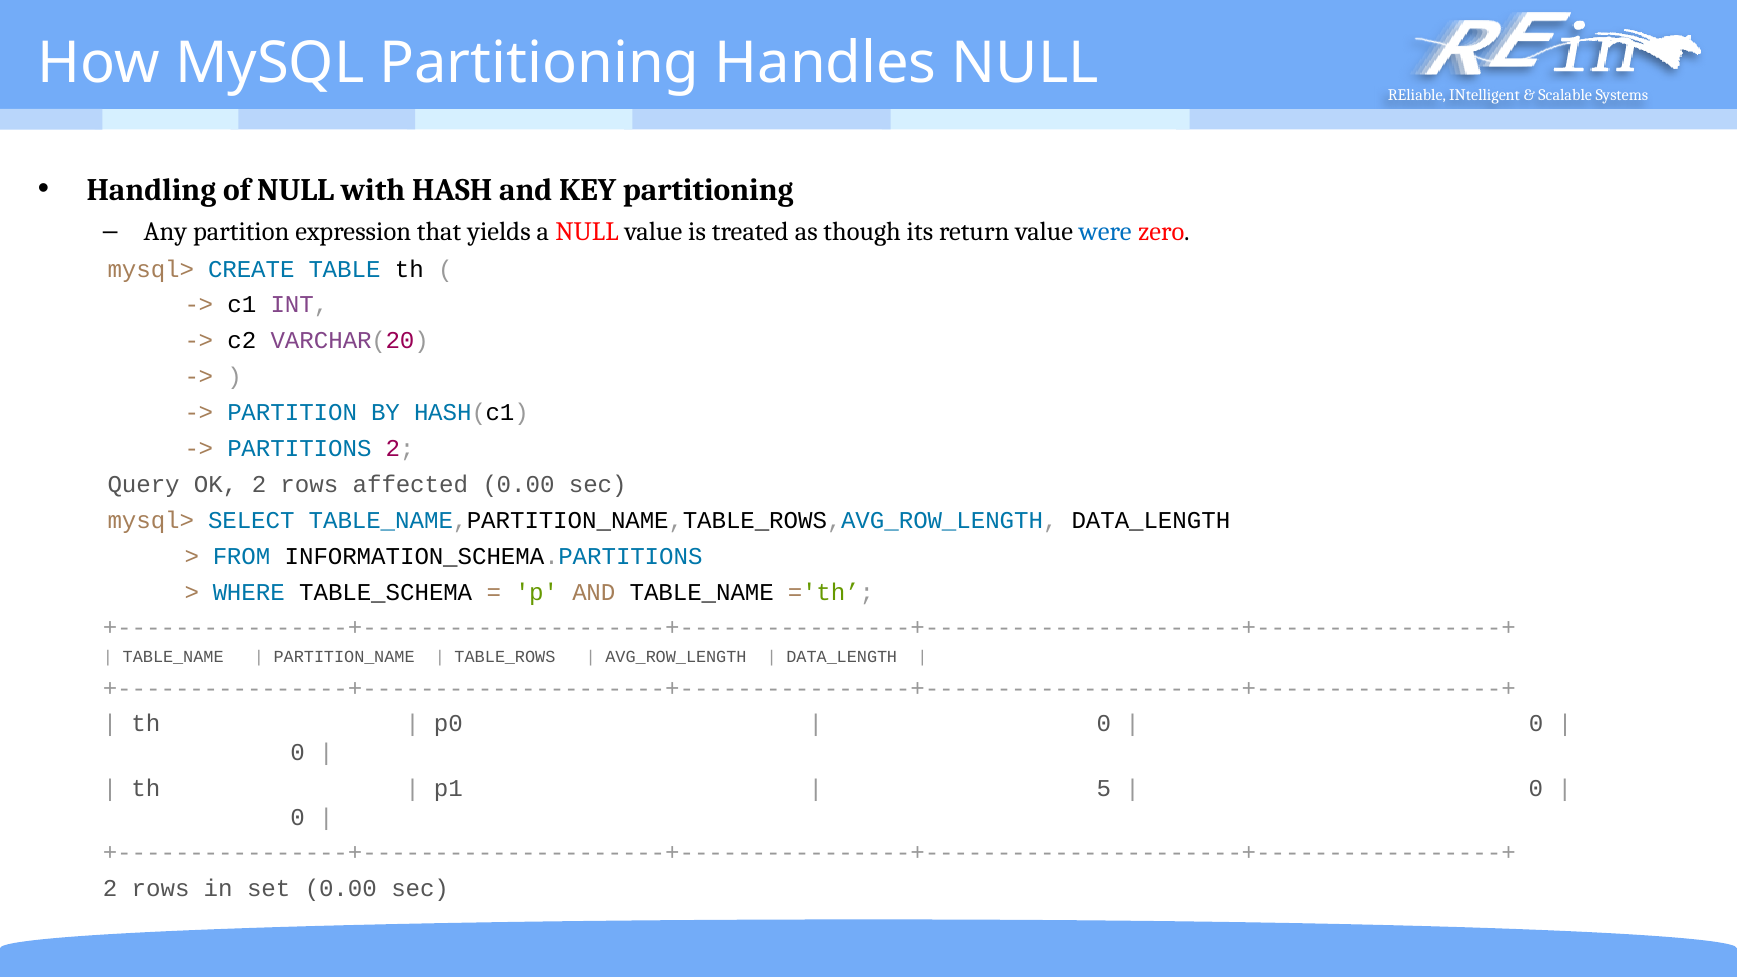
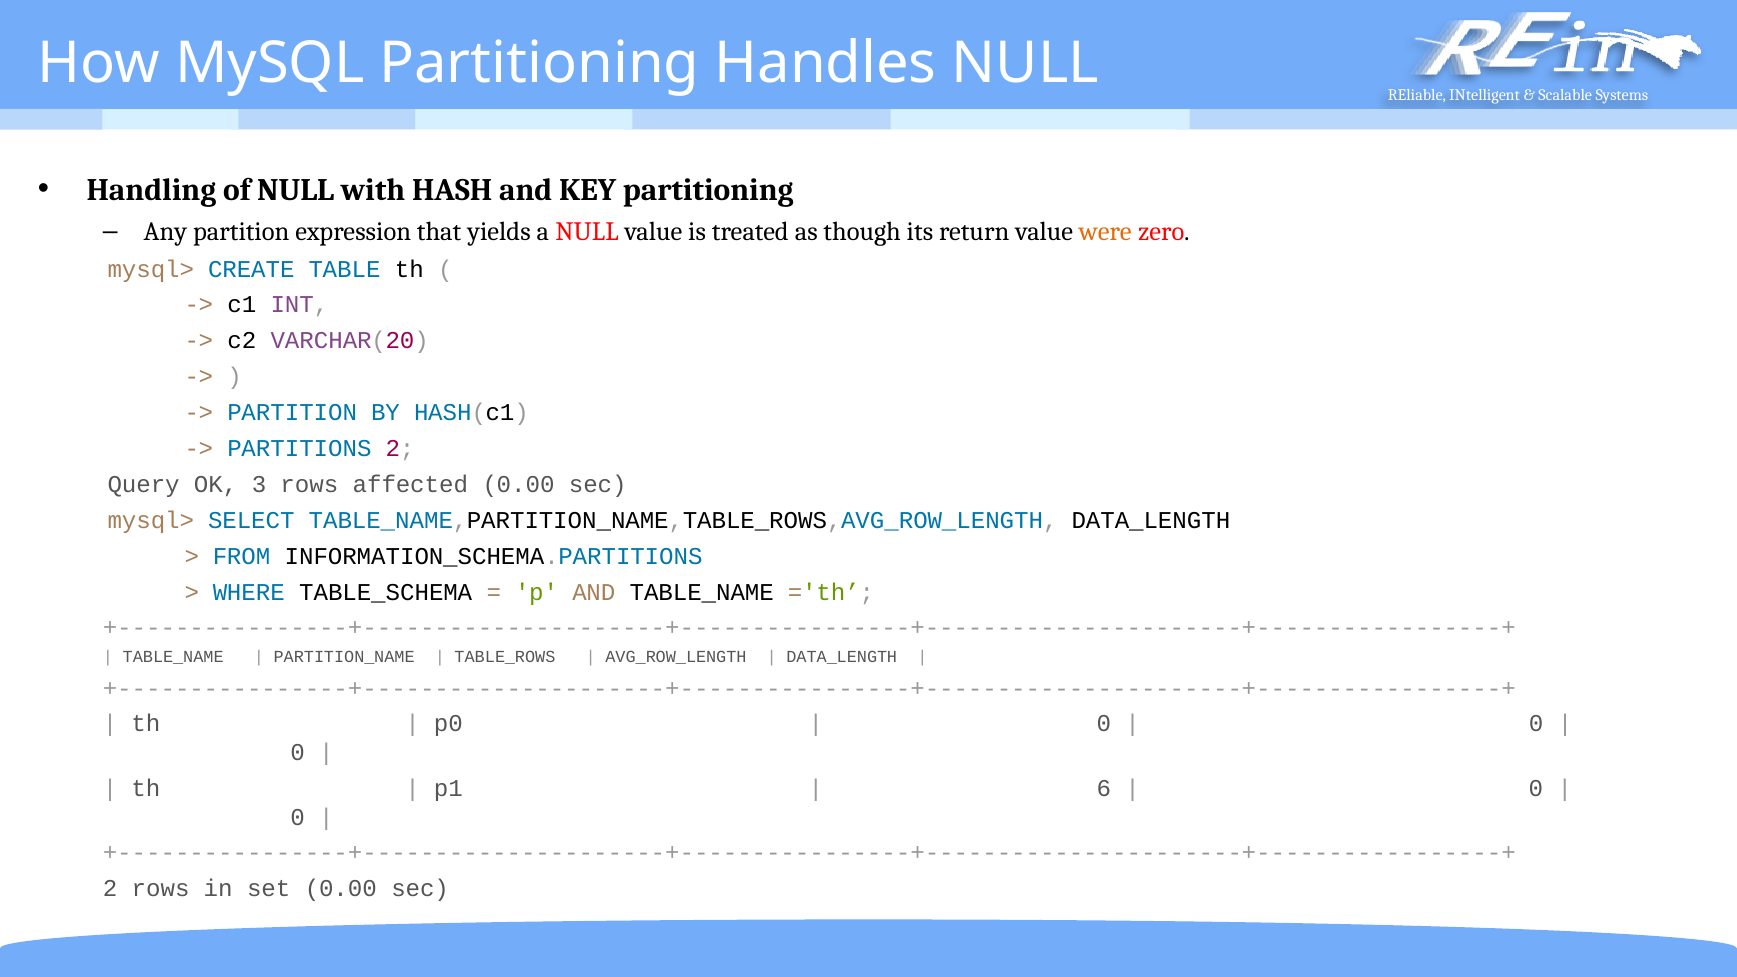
were colour: blue -> orange
OK 2: 2 -> 3
5: 5 -> 6
